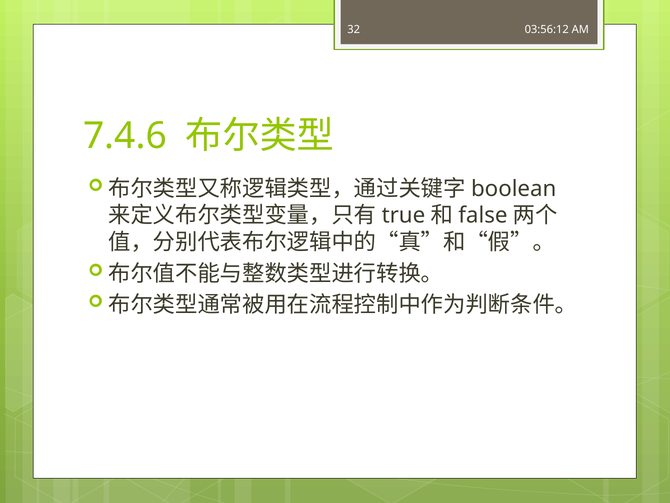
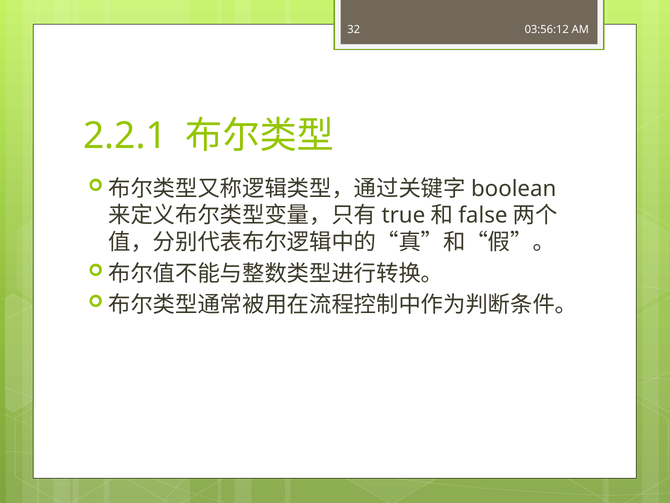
7.4.6: 7.4.6 -> 2.2.1
